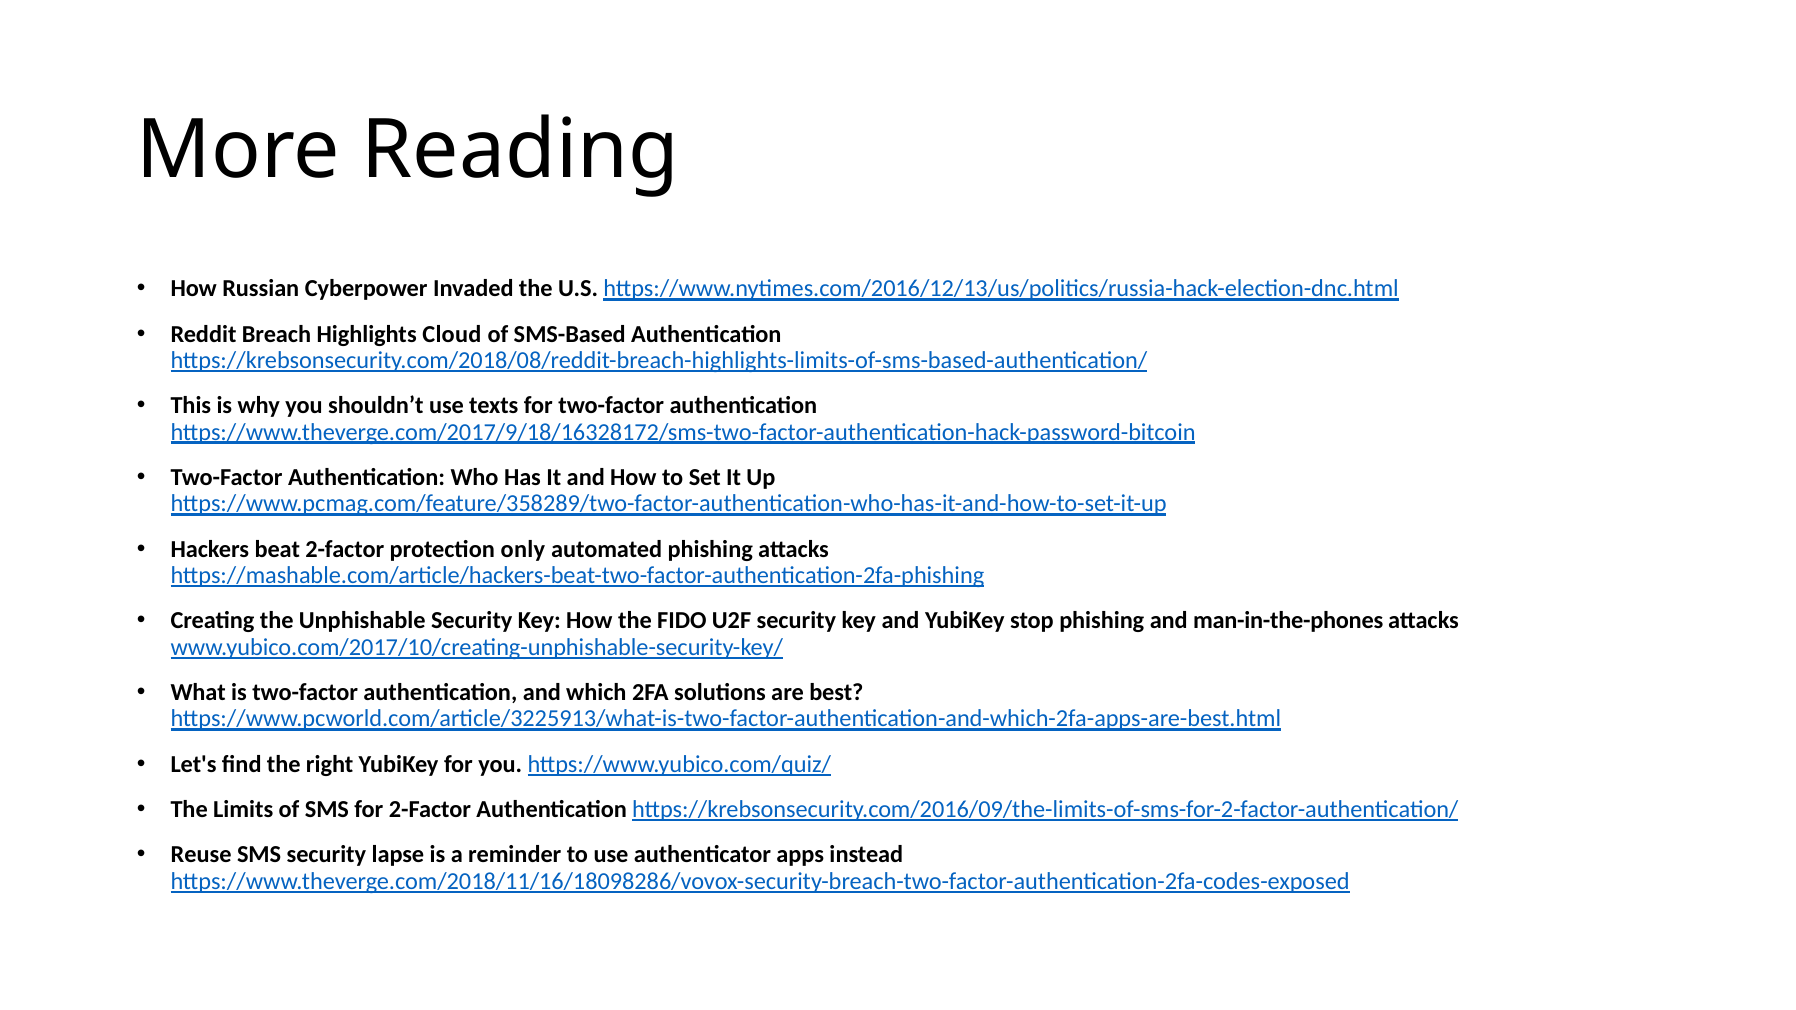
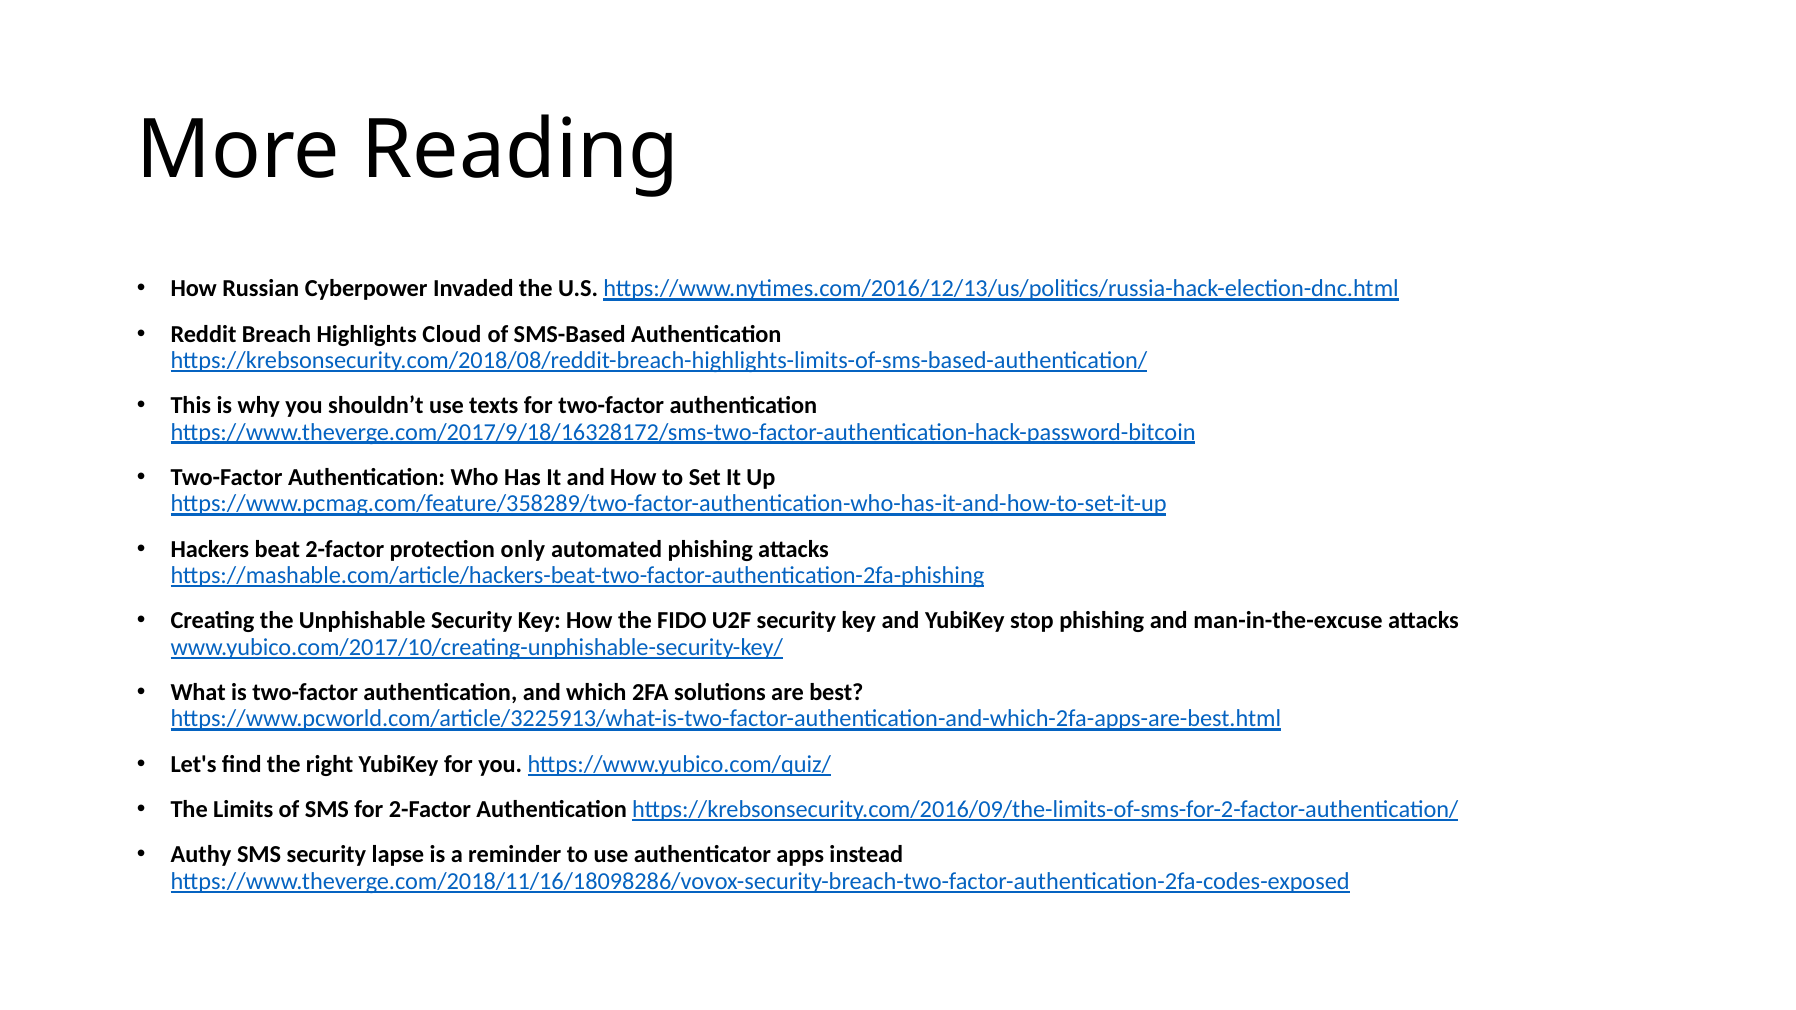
man-in-the-phones: man-in-the-phones -> man-in-the-excuse
Reuse: Reuse -> Authy
